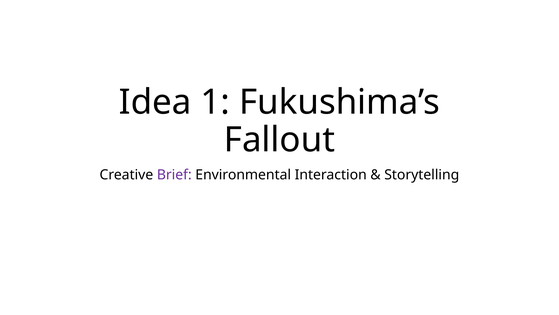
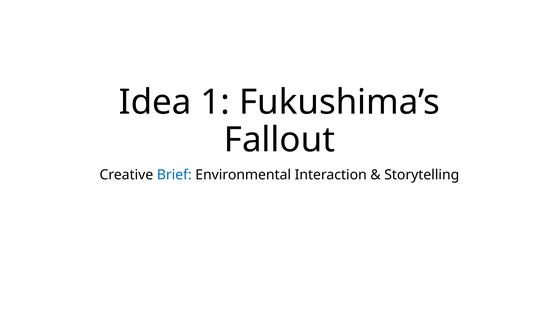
Brief colour: purple -> blue
